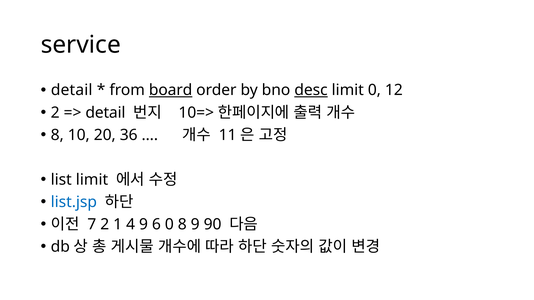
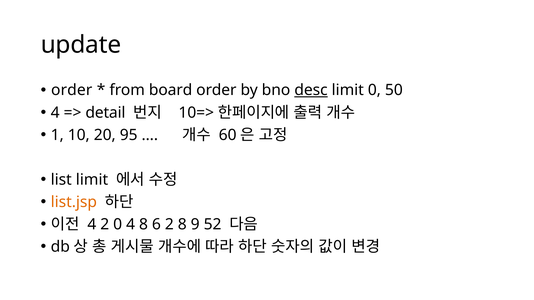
service: service -> update
detail at (72, 90): detail -> order
board underline: present -> none
12: 12 -> 50
2 at (55, 113): 2 -> 4
8 at (57, 135): 8 -> 1
36: 36 -> 95
11: 11 -> 60
list.jsp colour: blue -> orange
7 at (92, 225): 7 -> 4
2 1: 1 -> 0
4 9: 9 -> 8
6 0: 0 -> 2
90: 90 -> 52
